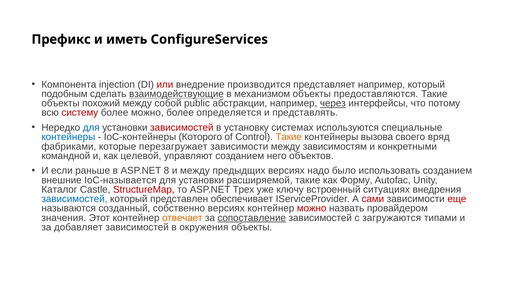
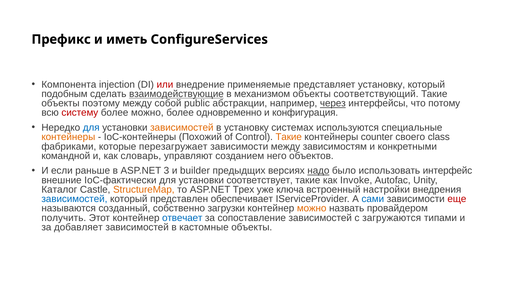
производится: производится -> применяемые
представляет например: например -> установку
предоставляются: предоставляются -> соответствующий
похожий: похожий -> поэтому
определяется: определяется -> одновременно
представлять: представлять -> конфигурация
зависимостей at (182, 127) colour: red -> orange
контейнеры at (68, 137) colour: blue -> orange
Которого: Которого -> Похожий
вызова: вызова -> counter
вряд: вряд -> class
целевой: целевой -> словарь
8: 8 -> 3
и между: между -> builder
надо underline: none -> present
использовать созданием: созданием -> интерфейс
IoC-называется: IoC-называется -> IoC-фактически
расширяемой: расширяемой -> соответствует
Форму: Форму -> Invoke
StructureMap colour: red -> orange
ключу: ключу -> ключа
ситуациях: ситуациях -> настройки
сами colour: red -> blue
собственно версиях: версиях -> загрузки
можно at (312, 208) colour: red -> orange
значения: значения -> получить
отвечает colour: orange -> blue
сопоставление underline: present -> none
окружения: окружения -> кастомные
